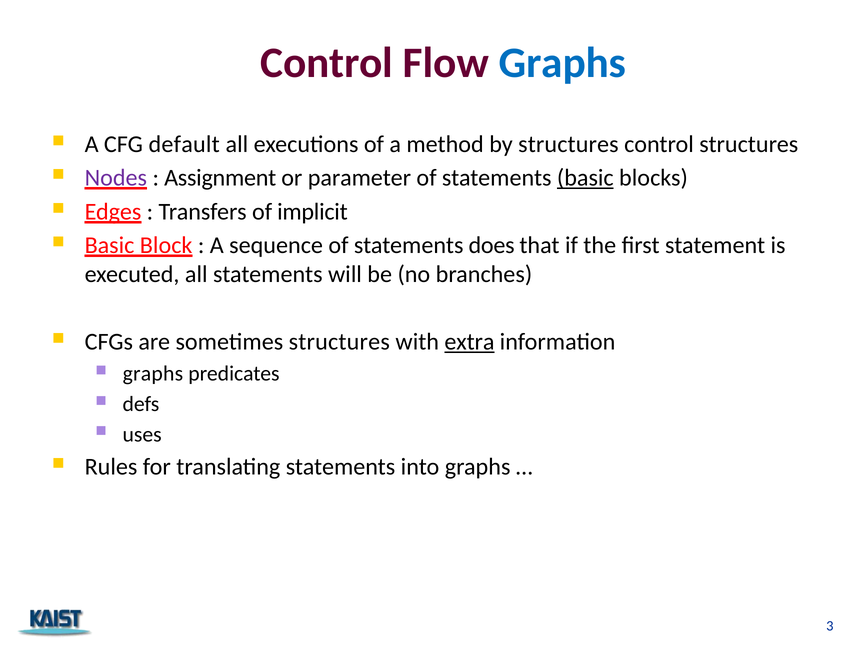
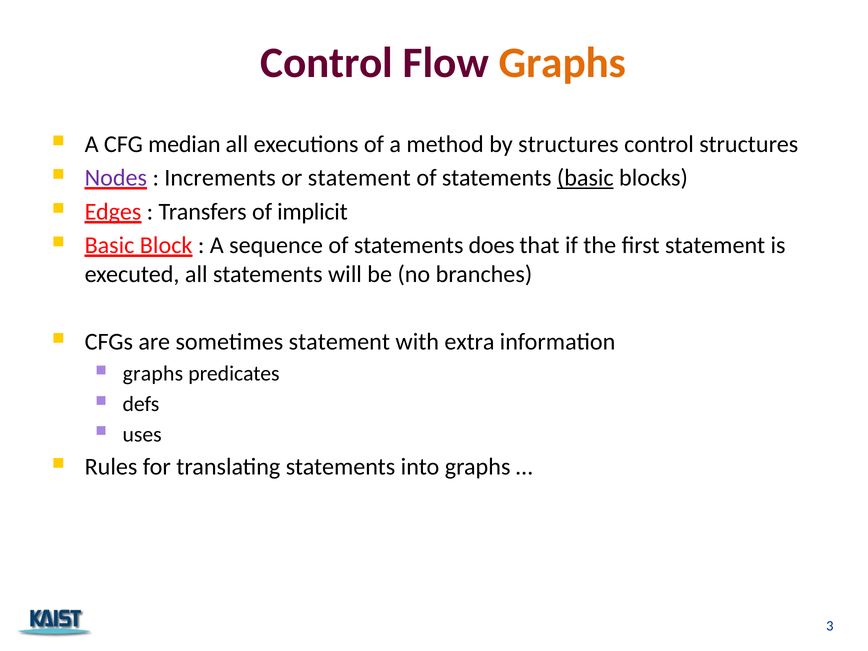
Graphs at (562, 63) colour: blue -> orange
default: default -> median
Assignment: Assignment -> Increments
or parameter: parameter -> statement
sometimes structures: structures -> statement
extra underline: present -> none
